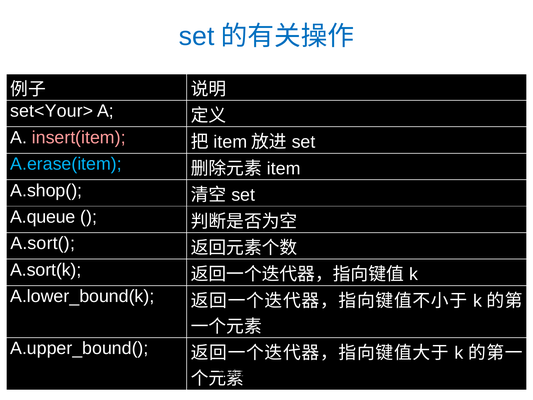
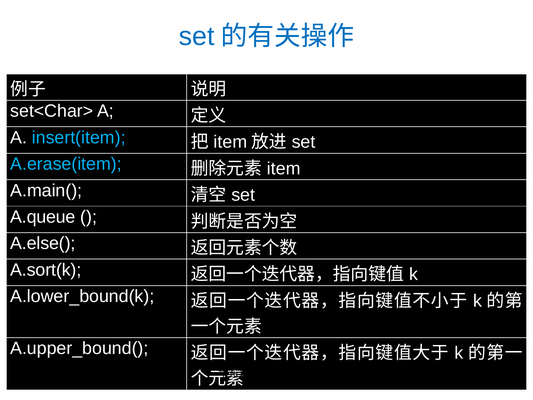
set<Your>: set<Your> -> set<Char>
insert(item colour: pink -> light blue
A.shop(: A.shop( -> A.main(
A.sort(: A.sort( -> A.else(
